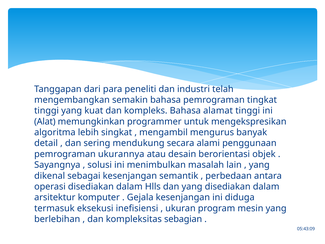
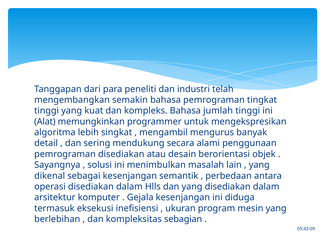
alamat: alamat -> jumlah
pemrograman ukurannya: ukurannya -> disediakan
